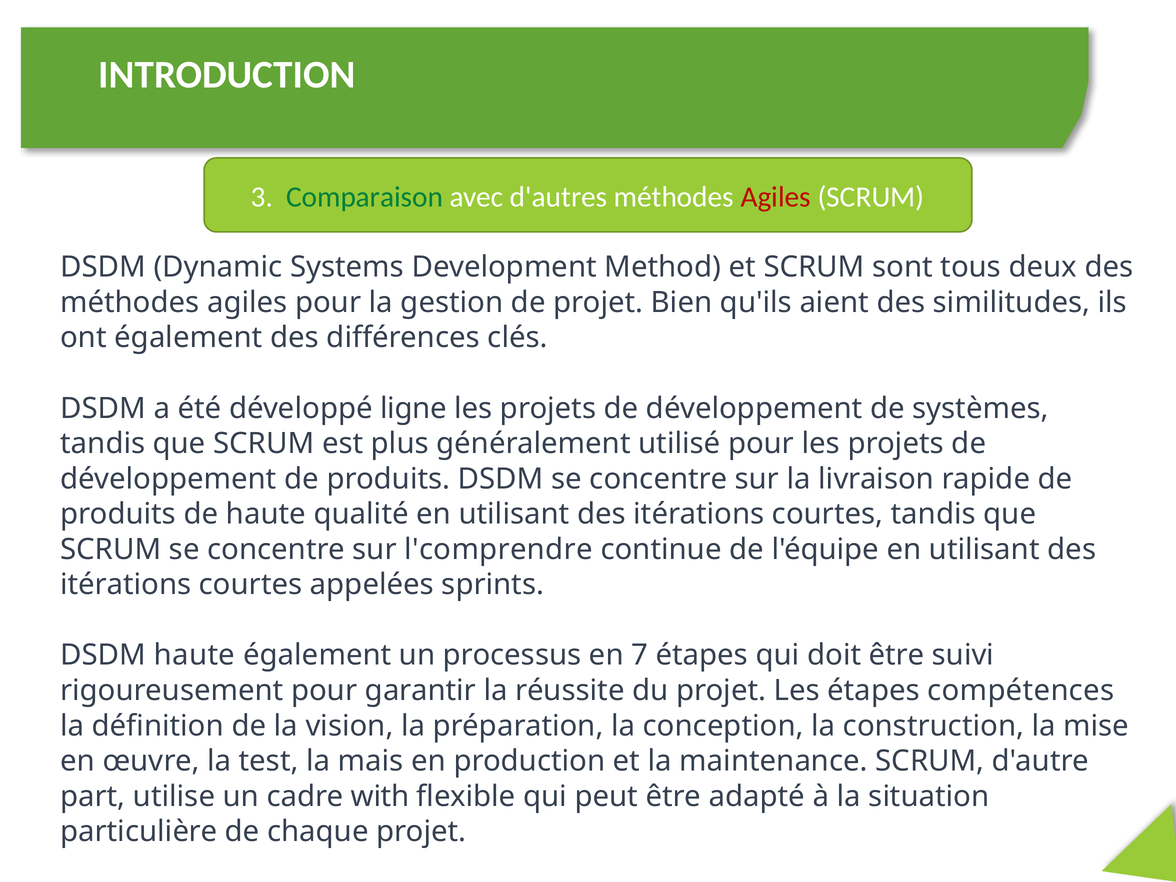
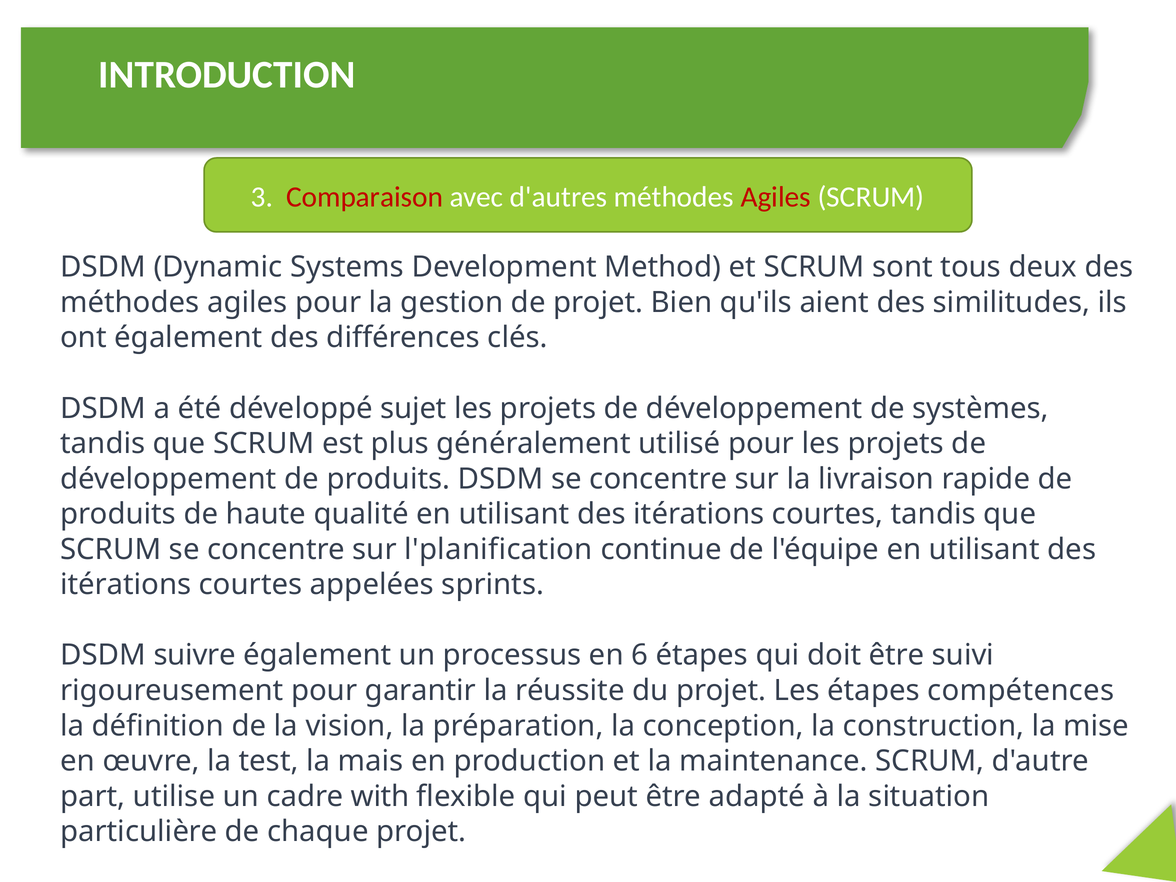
Comparaison colour: green -> red
ligne: ligne -> sujet
l'comprendre: l'comprendre -> l'planification
DSDM haute: haute -> suivre
7: 7 -> 6
